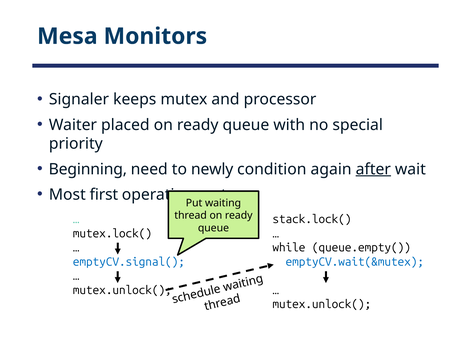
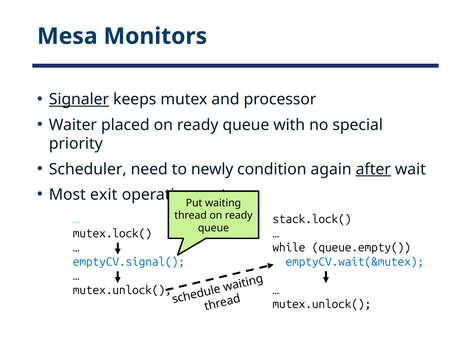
Signaler underline: none -> present
Beginning: Beginning -> Scheduler
first: first -> exit
